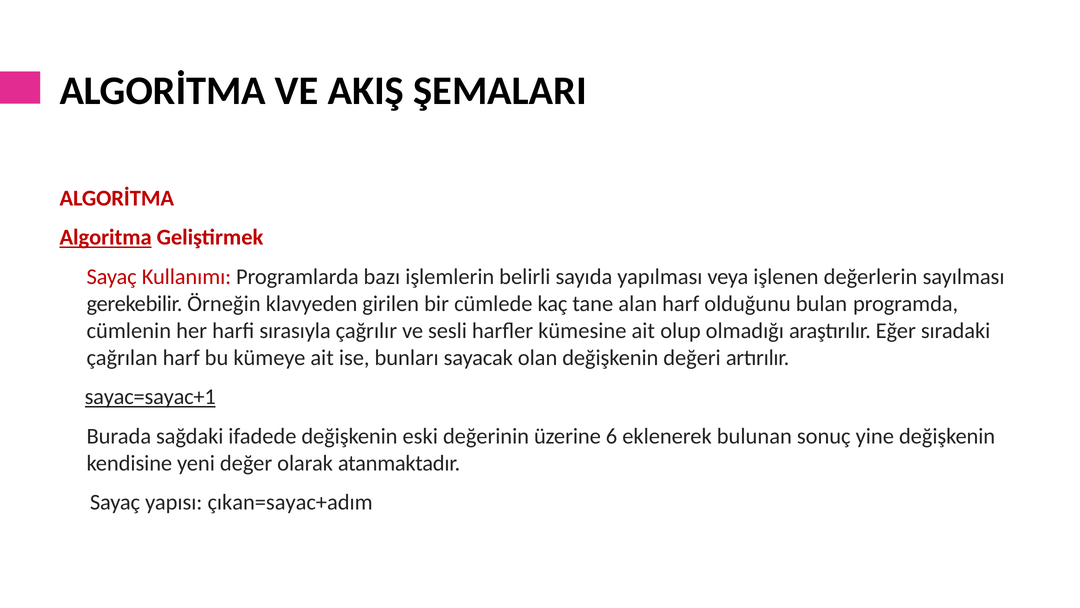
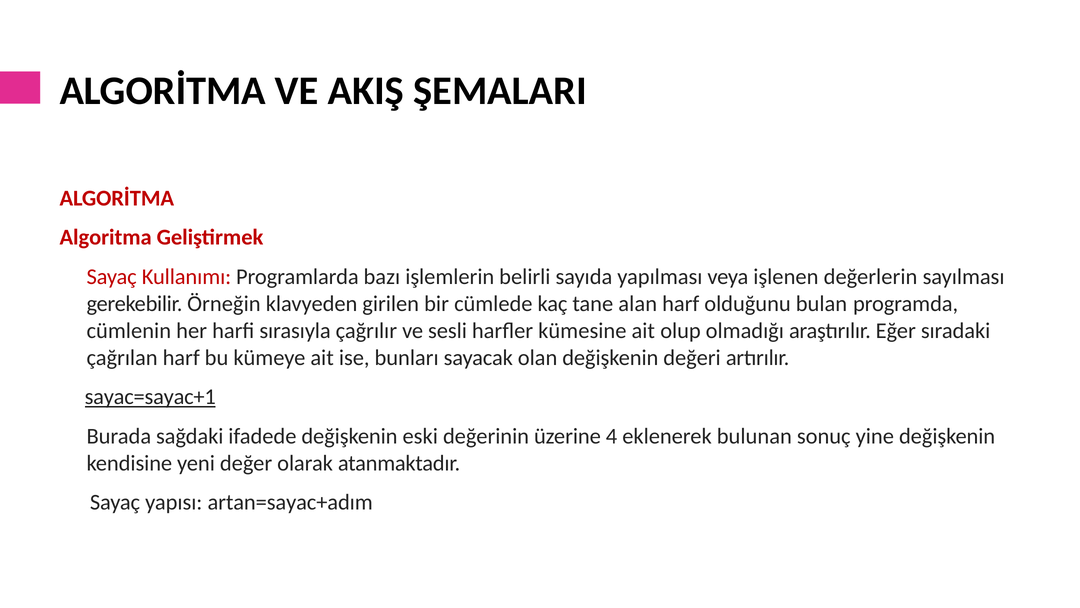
Algoritma underline: present -> none
6: 6 -> 4
çıkan=sayac+adım: çıkan=sayac+adım -> artan=sayac+adım
